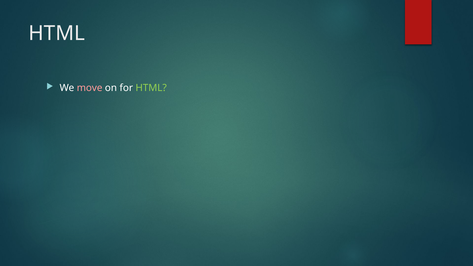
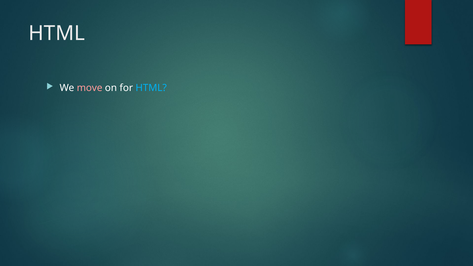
HTML at (151, 88) colour: light green -> light blue
